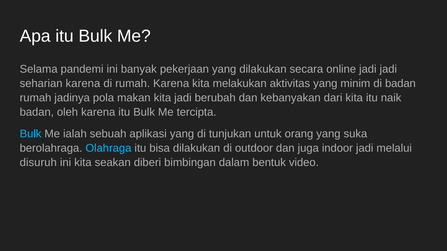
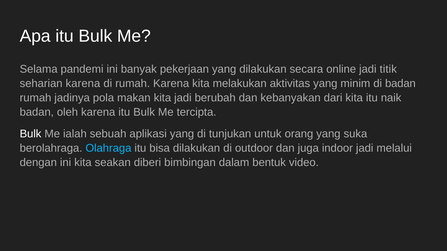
jadi jadi: jadi -> titik
Bulk at (31, 134) colour: light blue -> white
disuruh: disuruh -> dengan
